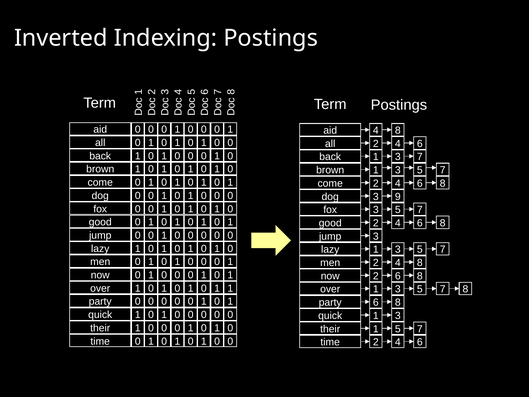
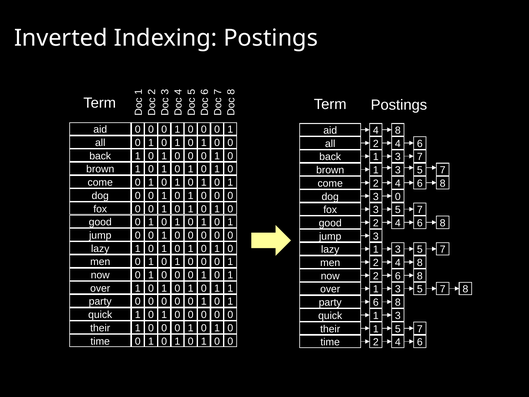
3 9: 9 -> 0
